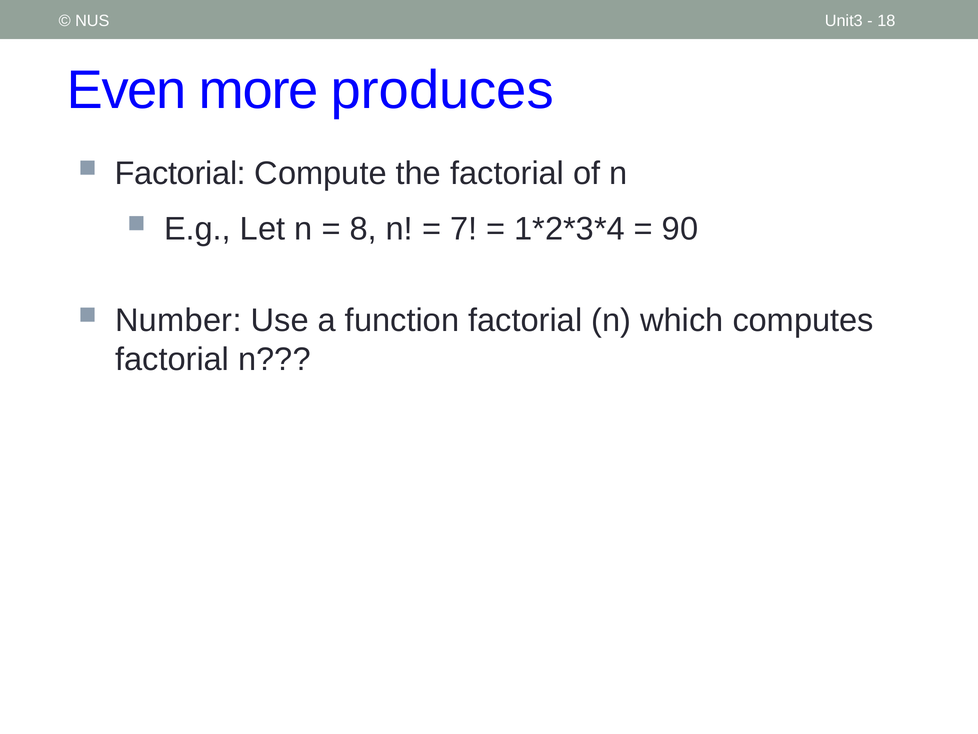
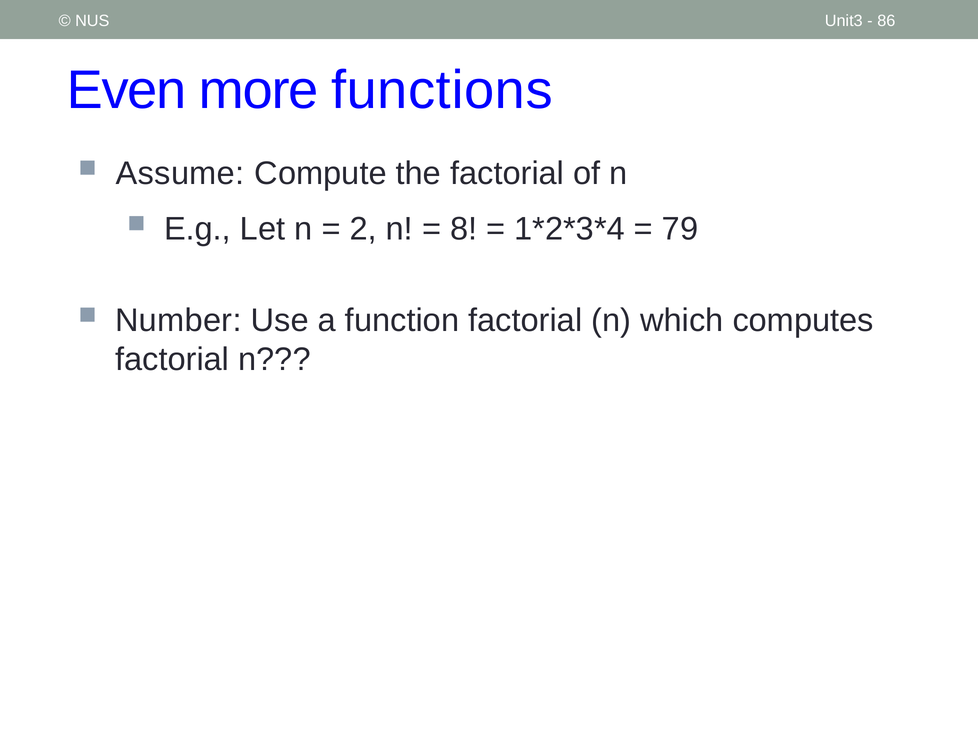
18: 18 -> 86
produces: produces -> functions
Factorial at (180, 173): Factorial -> Assume
8: 8 -> 2
7: 7 -> 8
90: 90 -> 79
